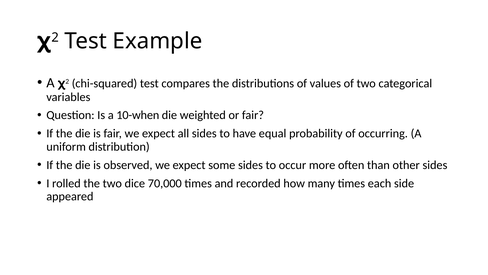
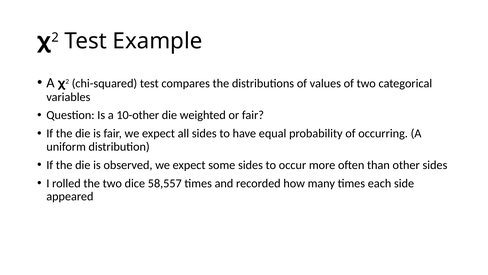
10-when: 10-when -> 10-other
70,000: 70,000 -> 58,557
